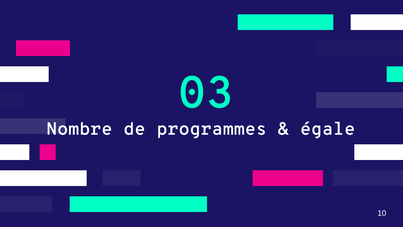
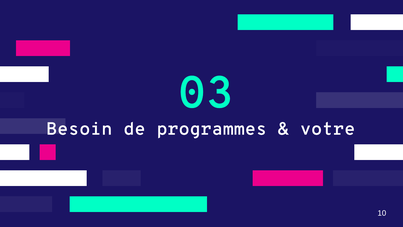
Nombre: Nombre -> Besoin
égale: égale -> votre
